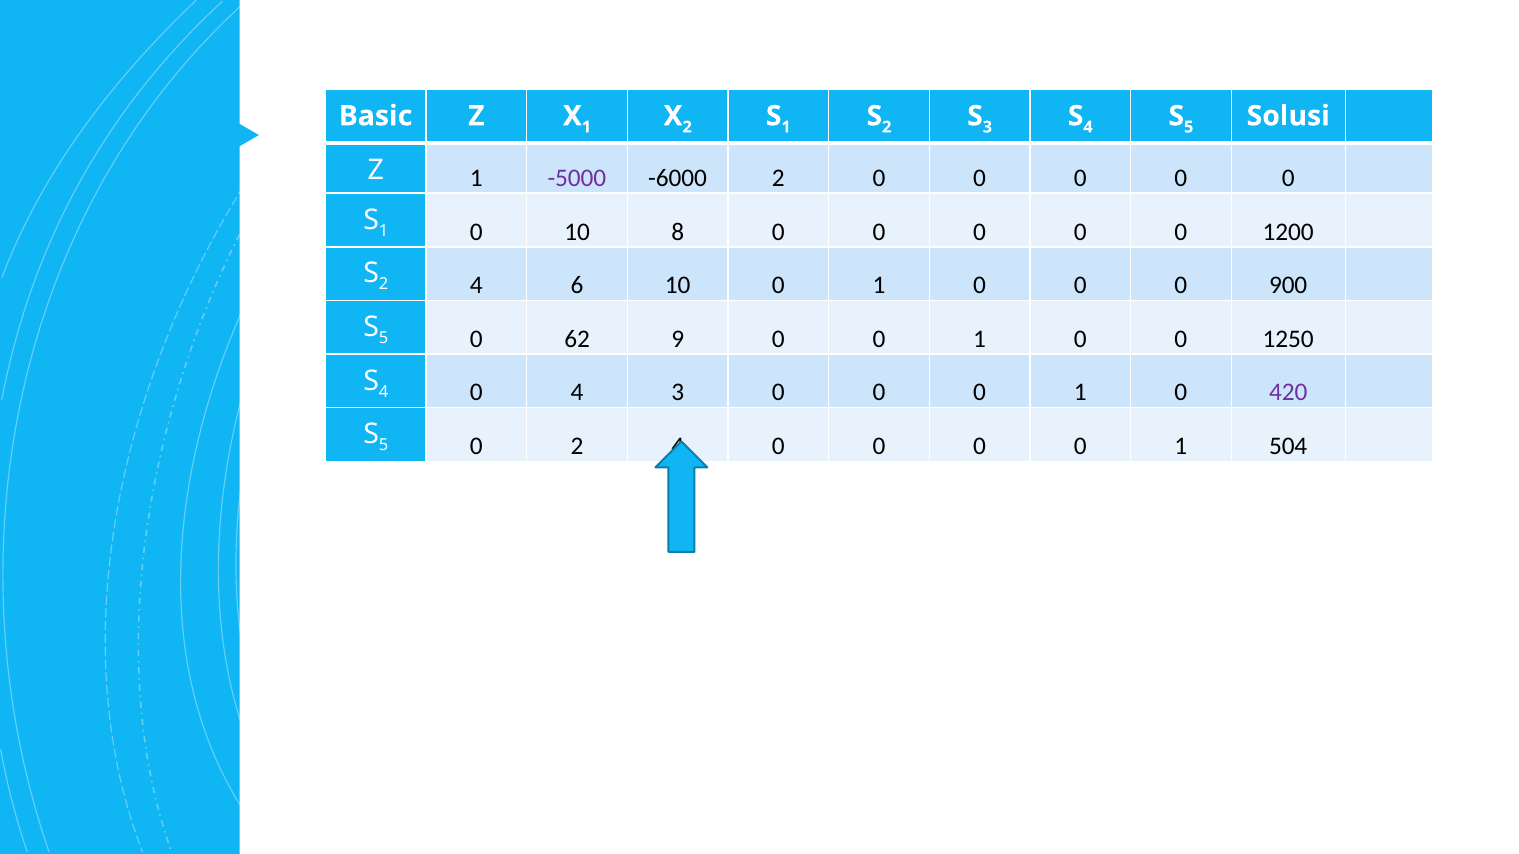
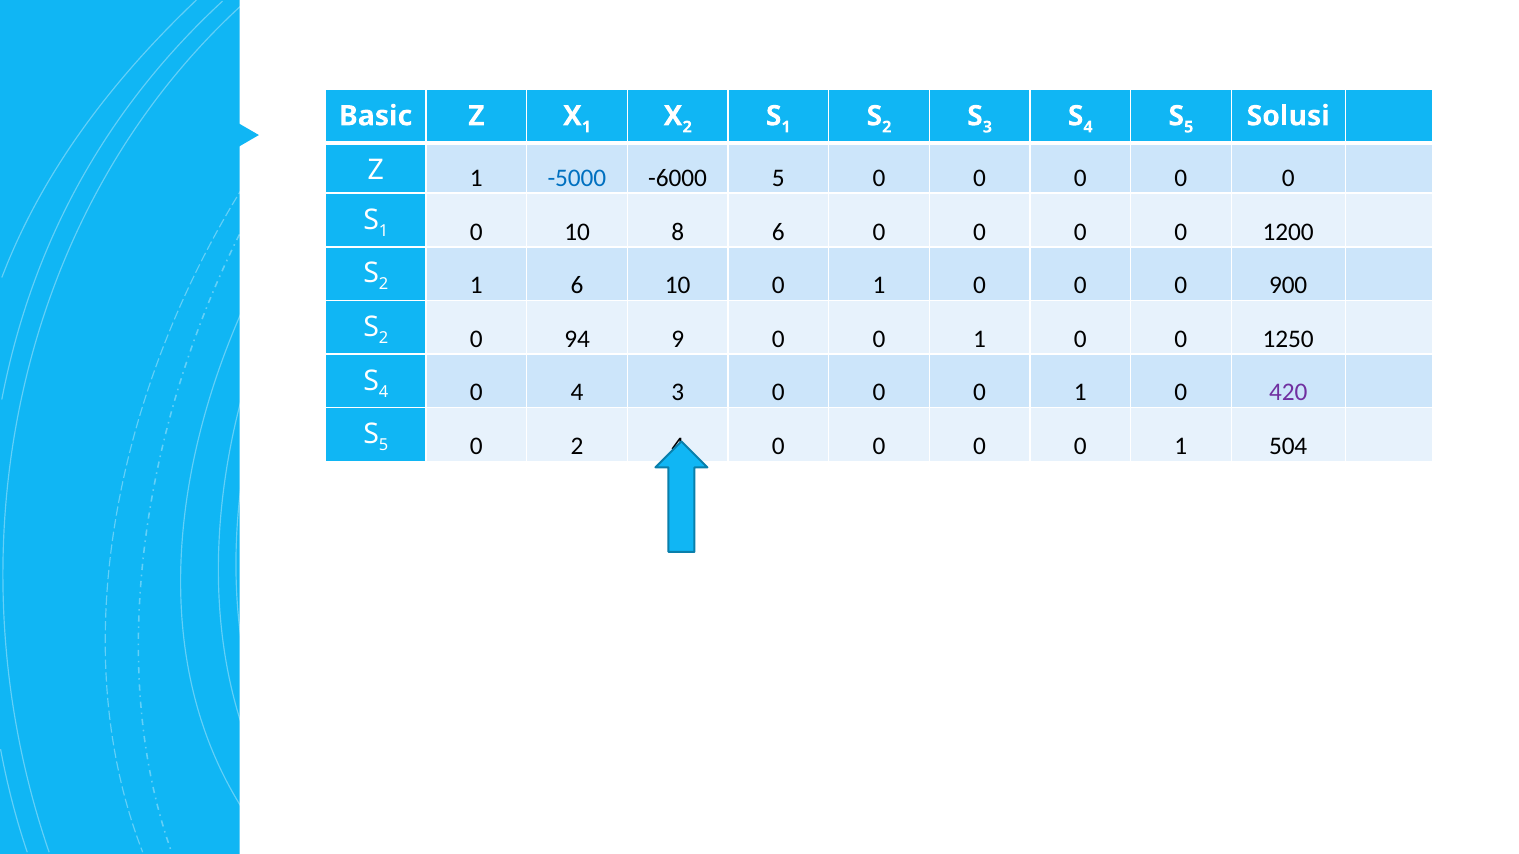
-5000 colour: purple -> blue
-6000 2: 2 -> 5
8 0: 0 -> 6
4 at (476, 285): 4 -> 1
5 at (384, 338): 5 -> 2
62: 62 -> 94
